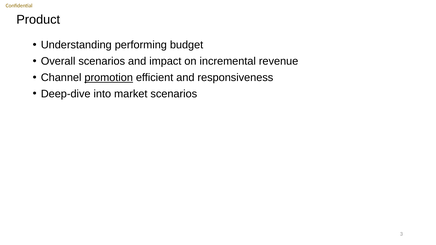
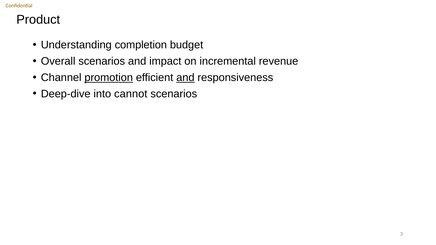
performing: performing -> completion
and at (185, 78) underline: none -> present
market: market -> cannot
